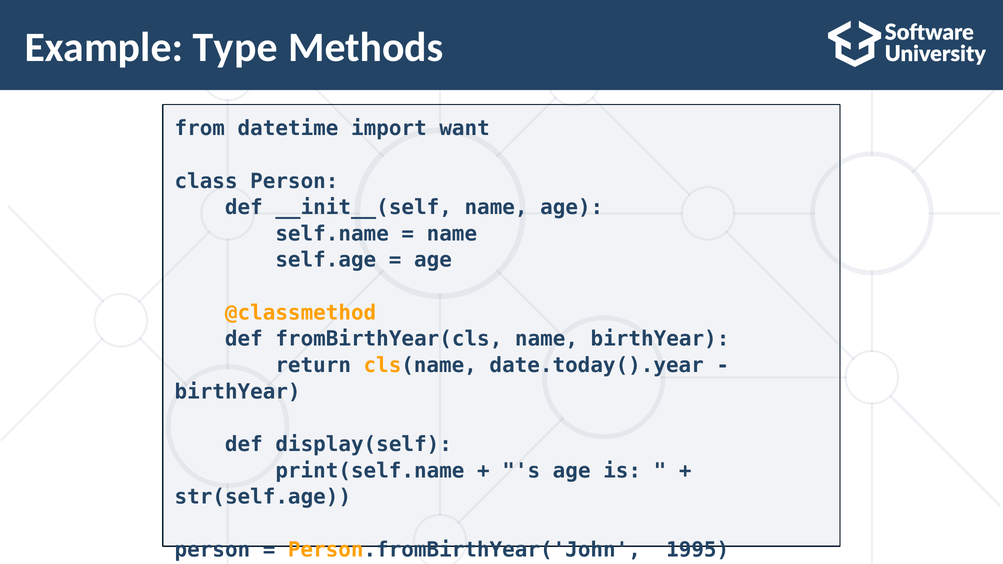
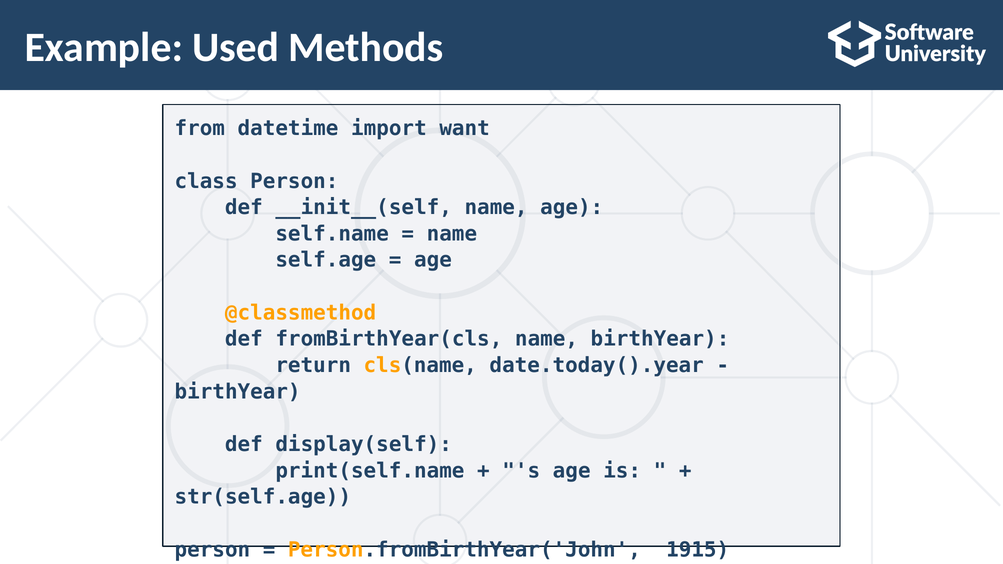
Type: Type -> Used
1995: 1995 -> 1915
